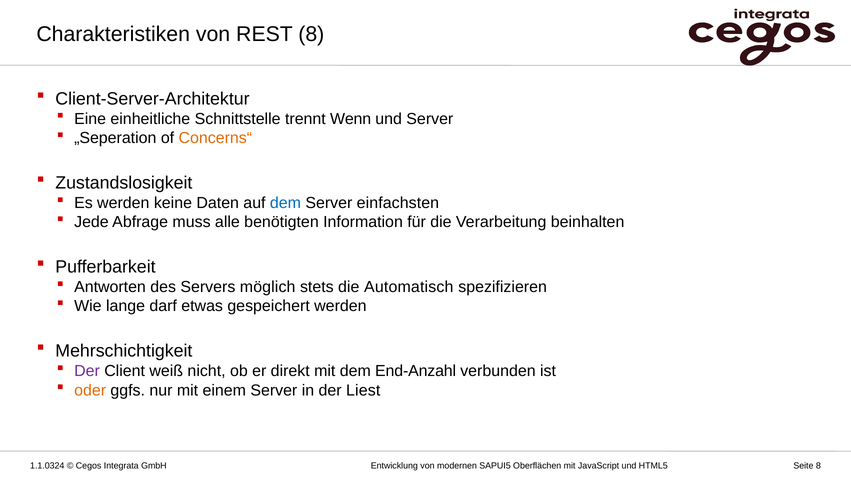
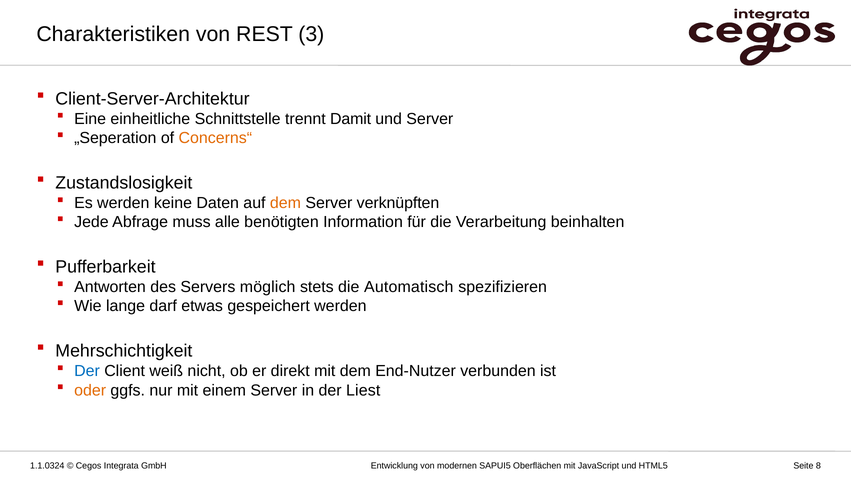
REST 8: 8 -> 3
Wenn: Wenn -> Damit
dem at (285, 203) colour: blue -> orange
einfachsten: einfachsten -> verknüpften
Der at (87, 371) colour: purple -> blue
End-Anzahl: End-Anzahl -> End-Nutzer
